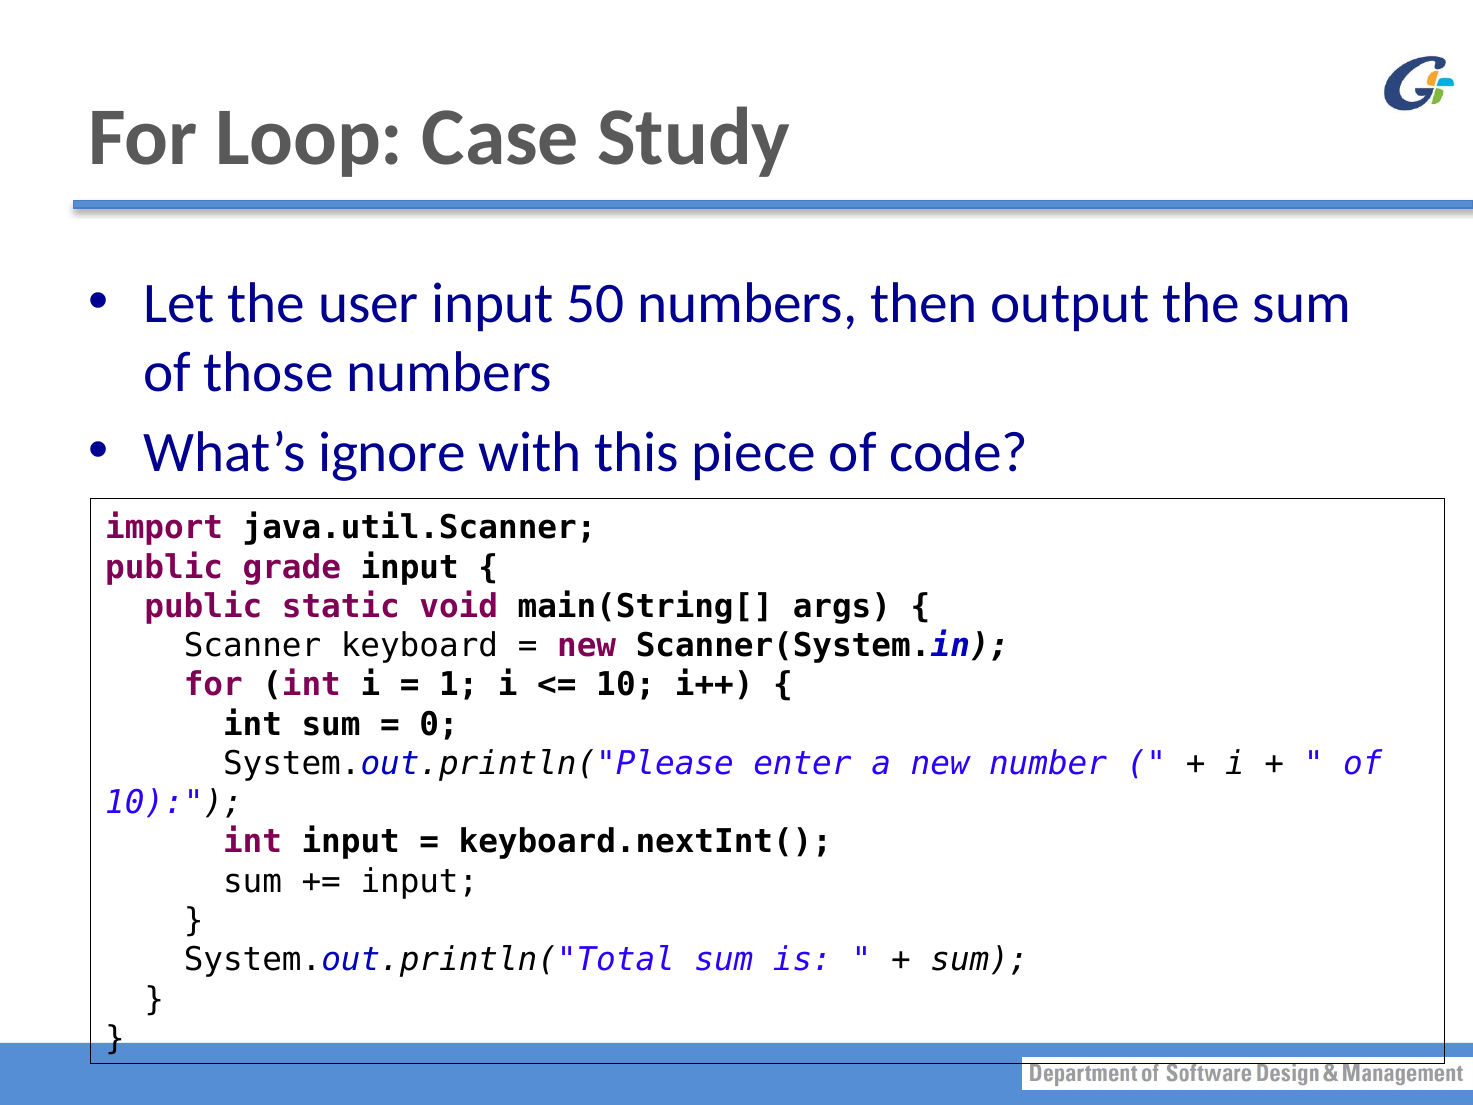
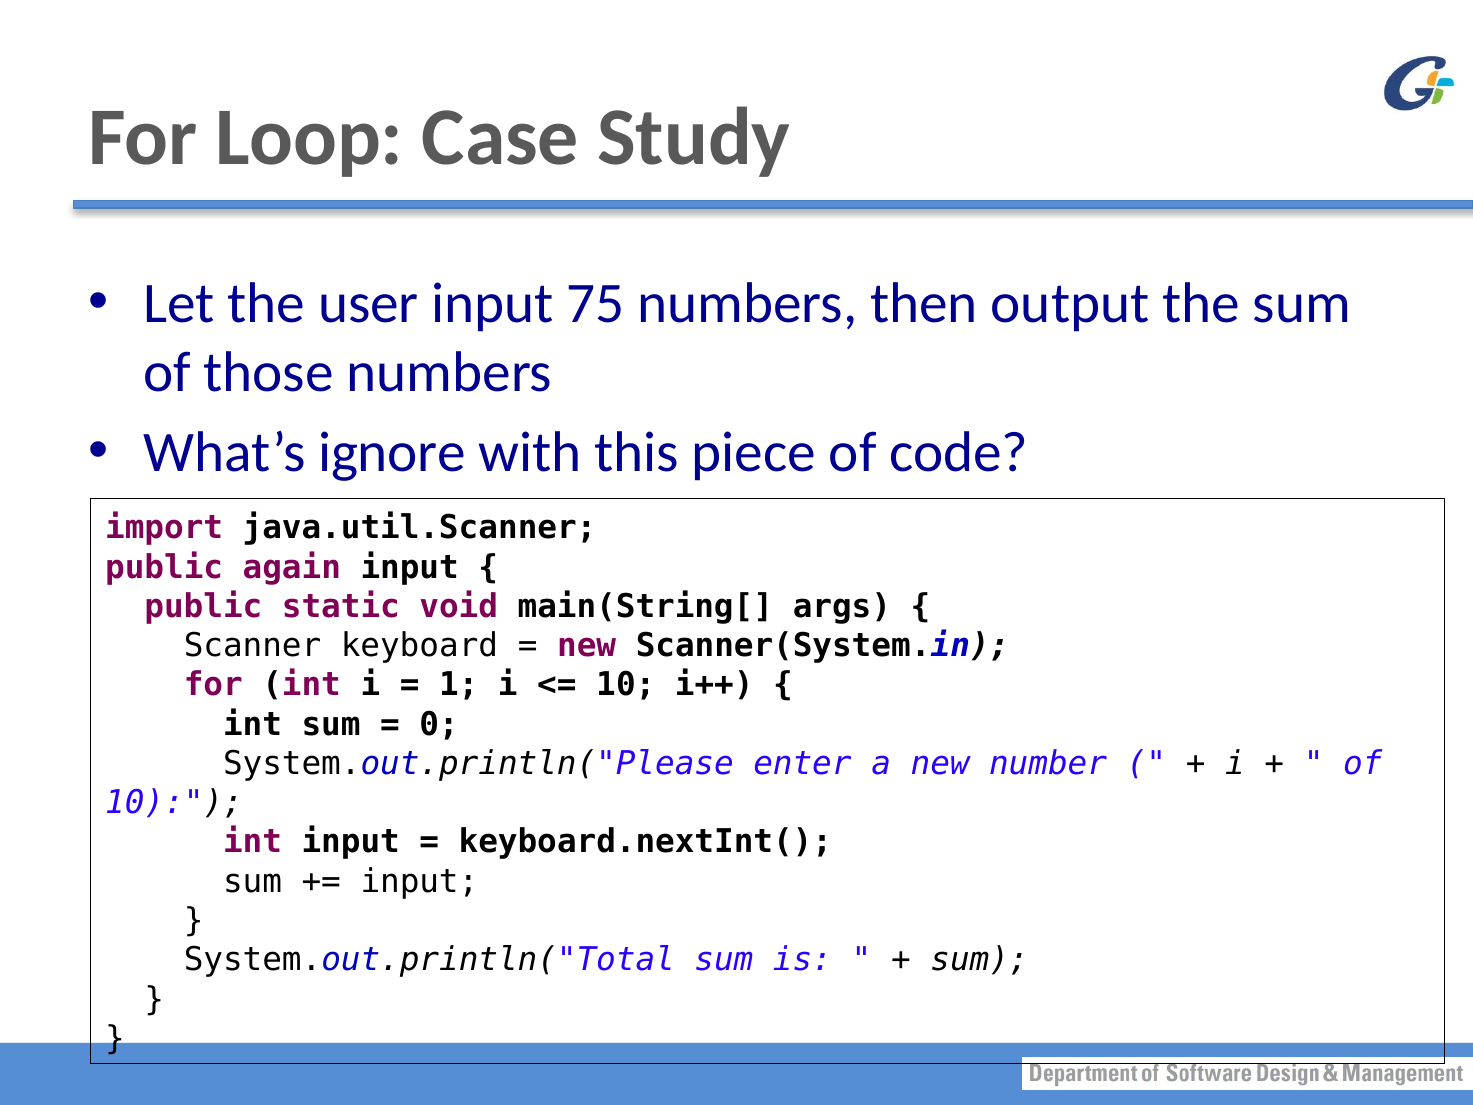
50: 50 -> 75
grade: grade -> again
